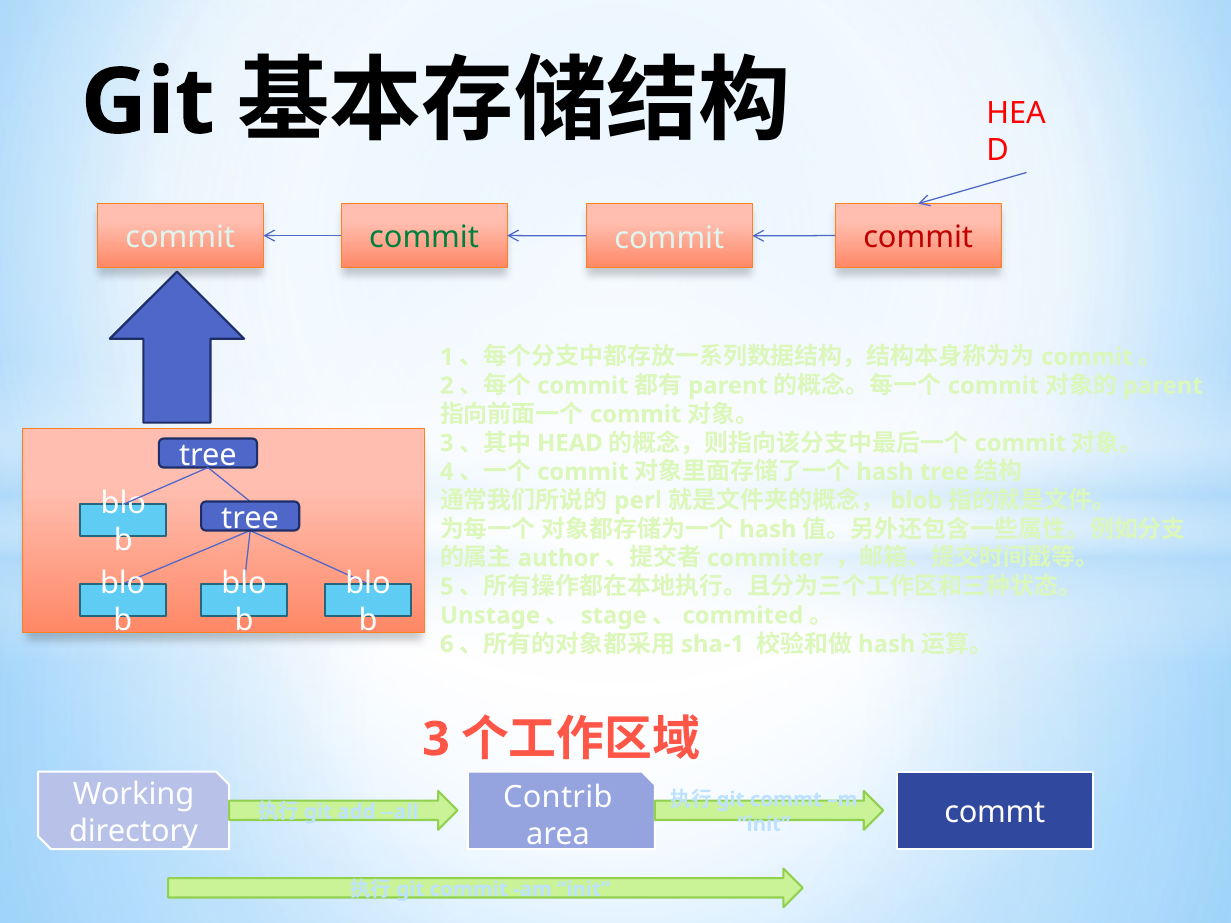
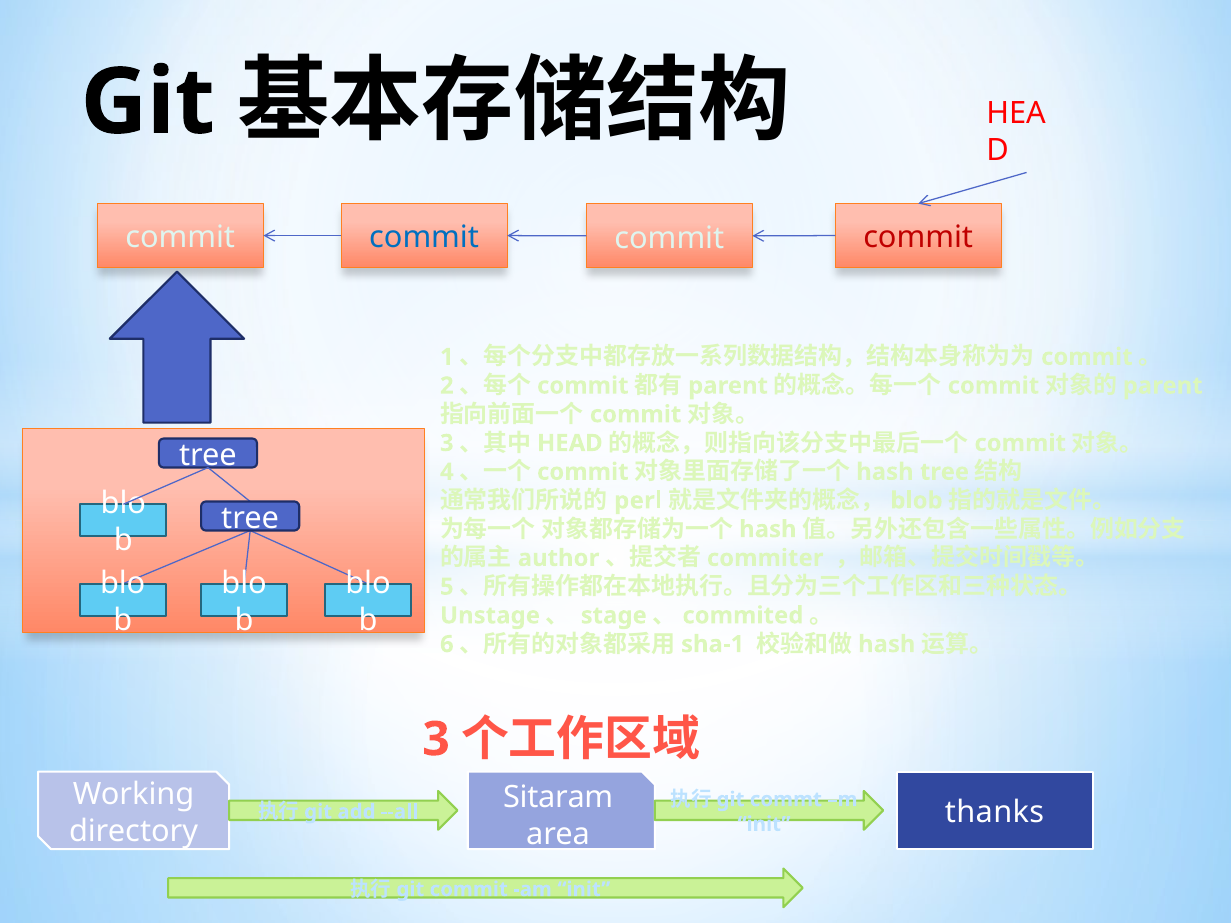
commit at (424, 238) colour: green -> blue
Contrib: Contrib -> Sitaram
commt at (995, 813): commt -> thanks
